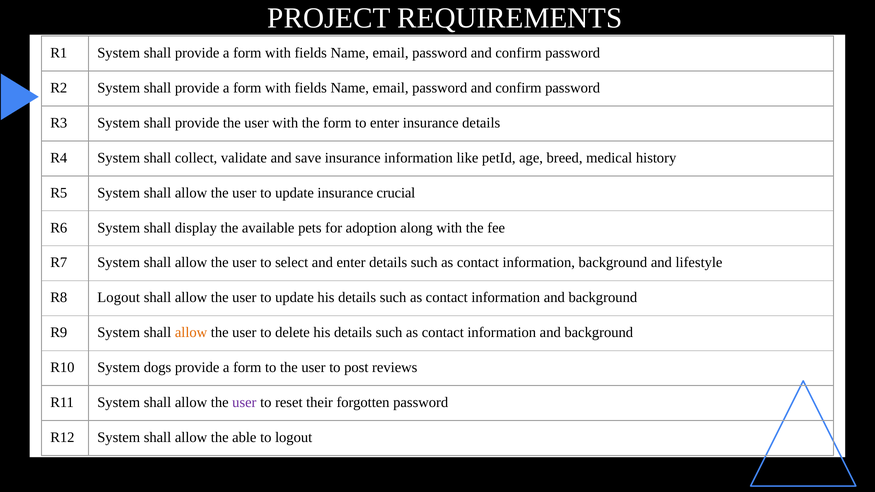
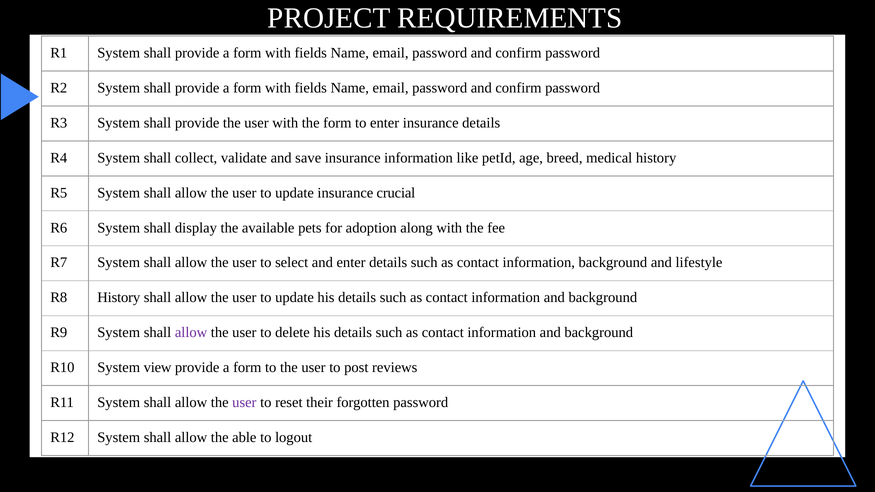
R8 Logout: Logout -> History
allow at (191, 333) colour: orange -> purple
dogs: dogs -> view
